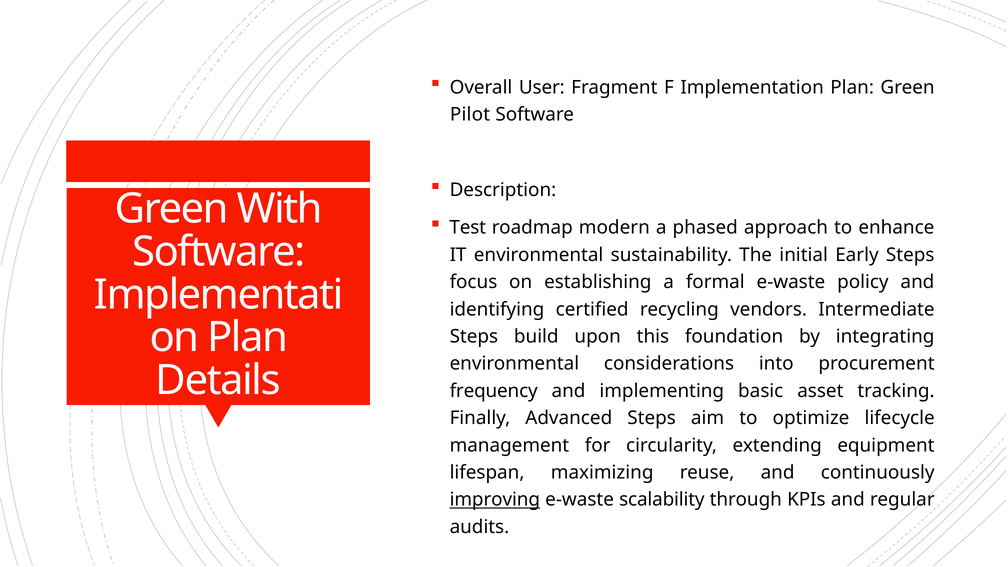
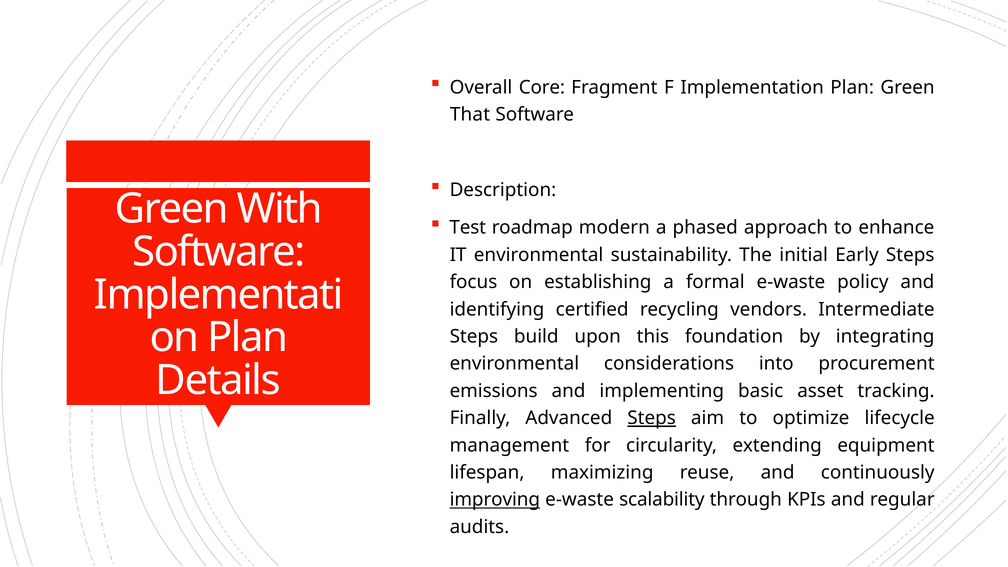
User: User -> Core
Pilot: Pilot -> That
frequency: frequency -> emissions
Steps at (652, 418) underline: none -> present
